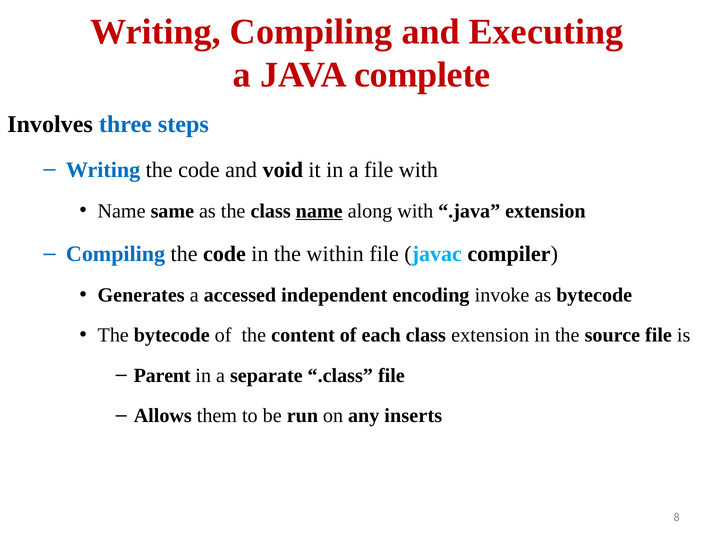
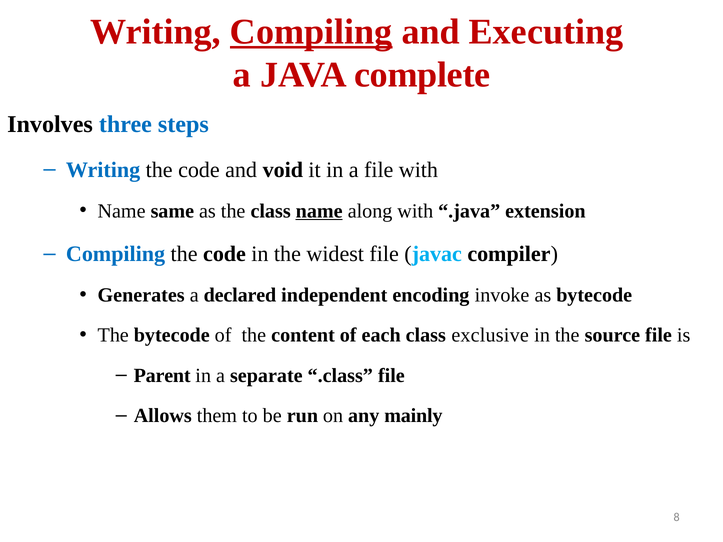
Compiling at (311, 32) underline: none -> present
within: within -> widest
accessed: accessed -> declared
class extension: extension -> exclusive
inserts: inserts -> mainly
